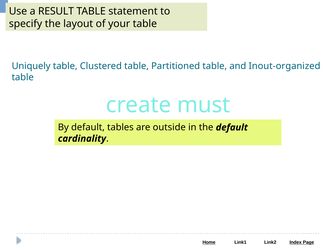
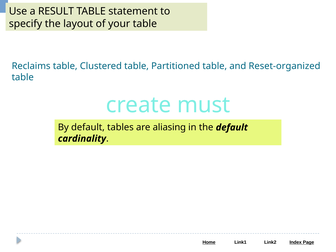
Uniquely: Uniquely -> Reclaims
Inout-organized: Inout-organized -> Reset-organized
outside: outside -> aliasing
